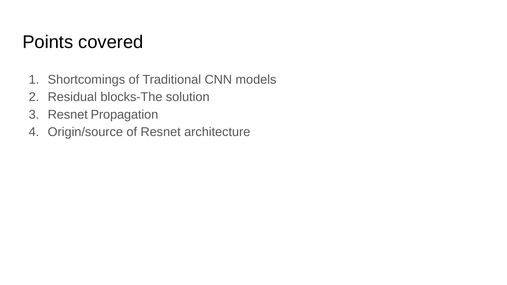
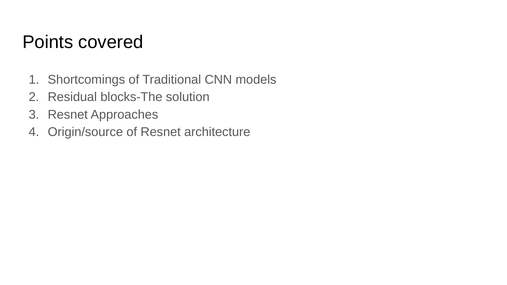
Propagation: Propagation -> Approaches
